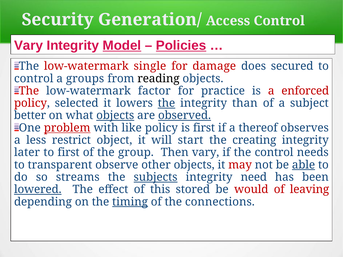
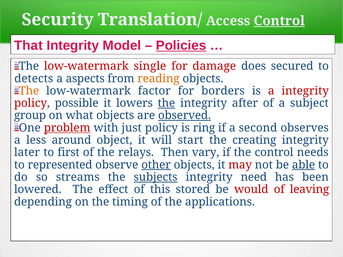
Generation/: Generation/ -> Translation/
Control at (279, 21) underline: none -> present
Vary at (29, 45): Vary -> That
Model underline: present -> none
control at (34, 79): control -> detects
groups: groups -> aspects
reading colour: black -> orange
The at (29, 91) colour: red -> orange
practice: practice -> borders
a enforced: enforced -> integrity
selected: selected -> possible
than: than -> after
better: better -> group
objects at (115, 116) underline: present -> none
like: like -> just
is first: first -> ring
thereof: thereof -> second
restrict: restrict -> around
group: group -> relays
transparent: transparent -> represented
other underline: none -> present
lowered underline: present -> none
timing underline: present -> none
connections: connections -> applications
